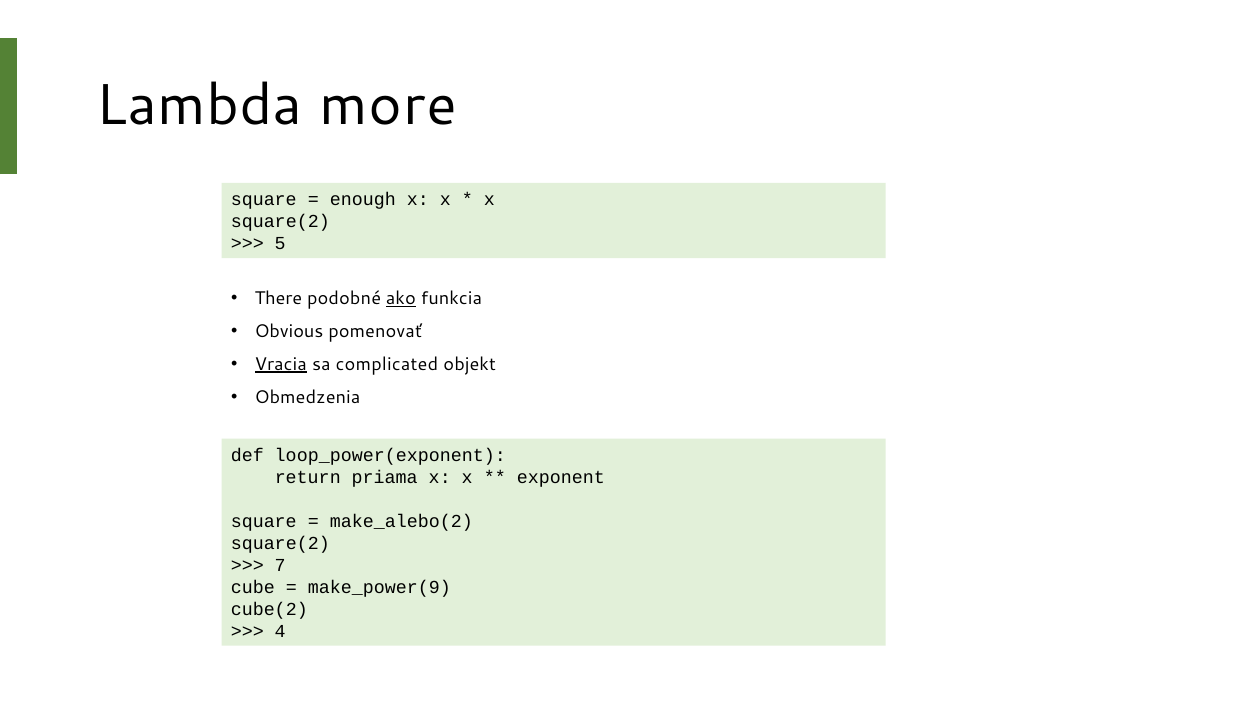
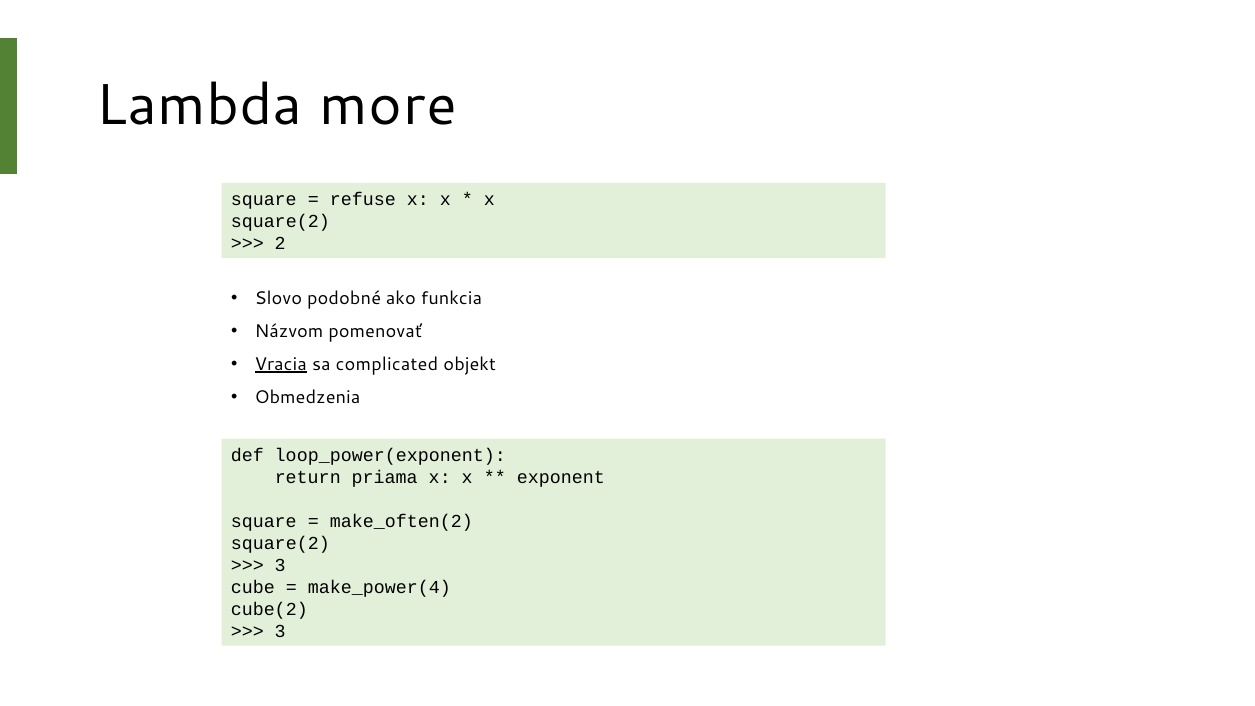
enough: enough -> refuse
5: 5 -> 2
There: There -> Slovo
ako underline: present -> none
Obvious: Obvious -> Názvom
make_alebo(2: make_alebo(2 -> make_often(2
7 at (280, 565): 7 -> 3
make_power(9: make_power(9 -> make_power(4
4 at (280, 631): 4 -> 3
